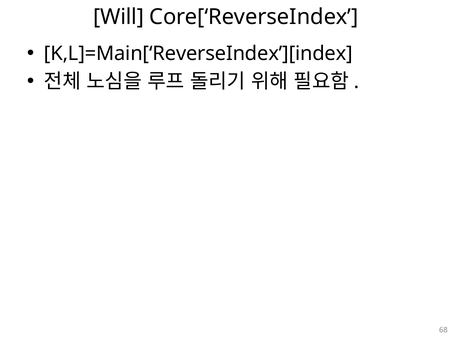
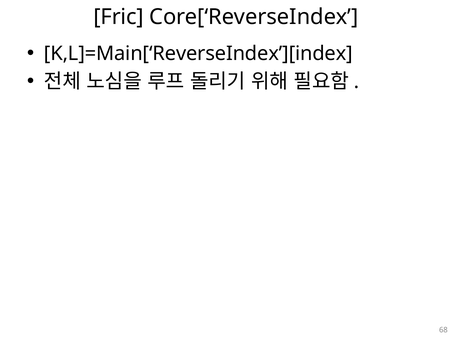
Will: Will -> Fric
